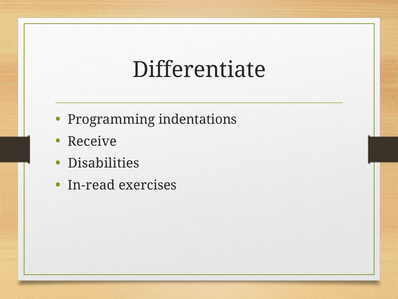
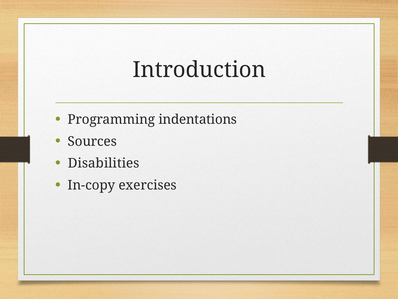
Differentiate: Differentiate -> Introduction
Receive: Receive -> Sources
In-read: In-read -> In-copy
